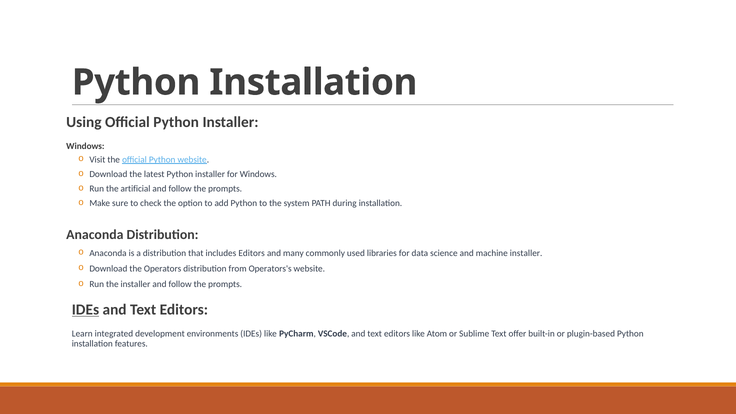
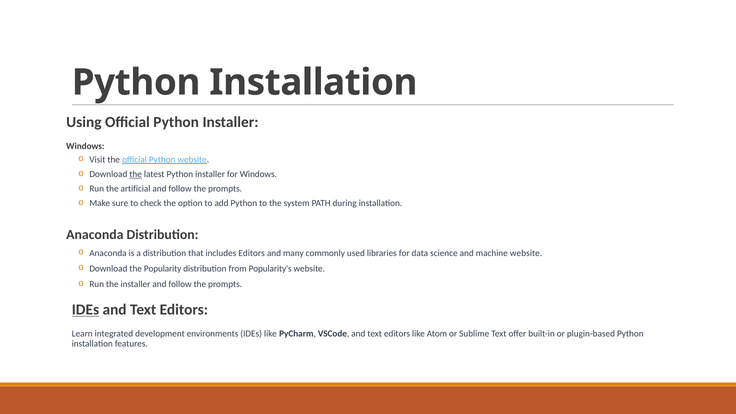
the at (136, 174) underline: none -> present
machine installer: installer -> website
Operators: Operators -> Popularity
Operators's: Operators's -> Popularity's
